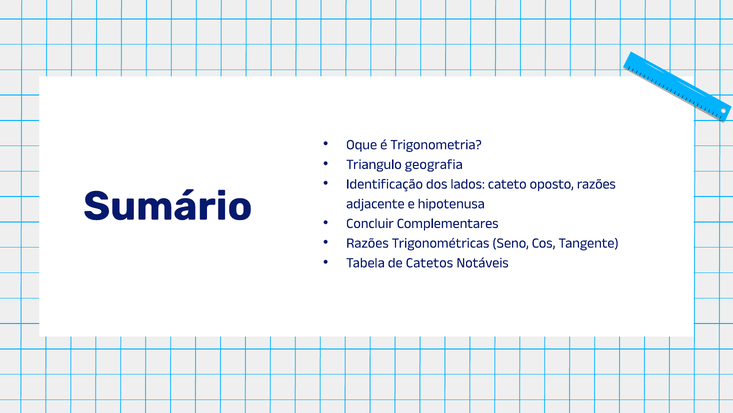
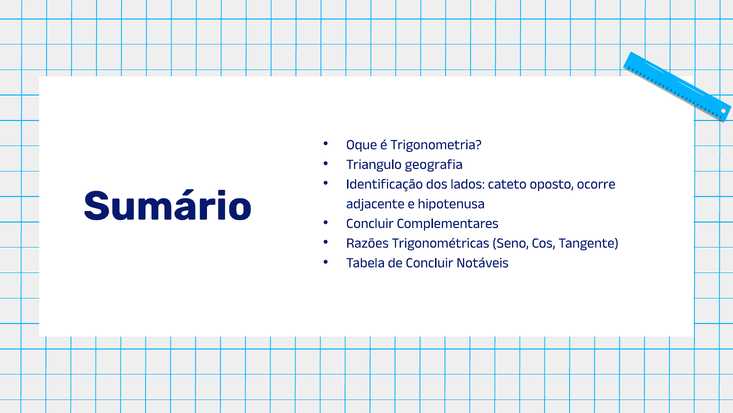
oposto razões: razões -> ocorre
de Catetos: Catetos -> Concluir
